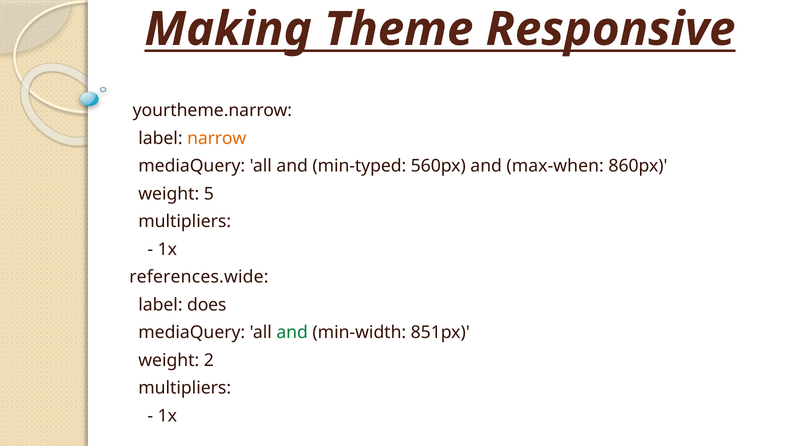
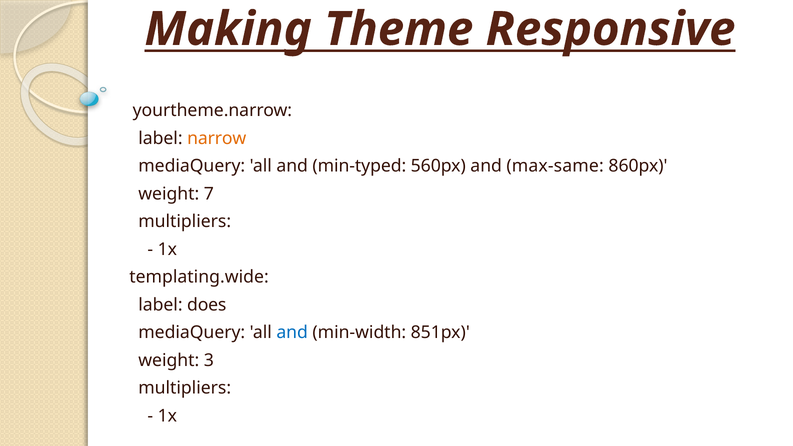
max-when: max-when -> max-same
5: 5 -> 7
references.wide: references.wide -> templating.wide
and at (292, 333) colour: green -> blue
2: 2 -> 3
